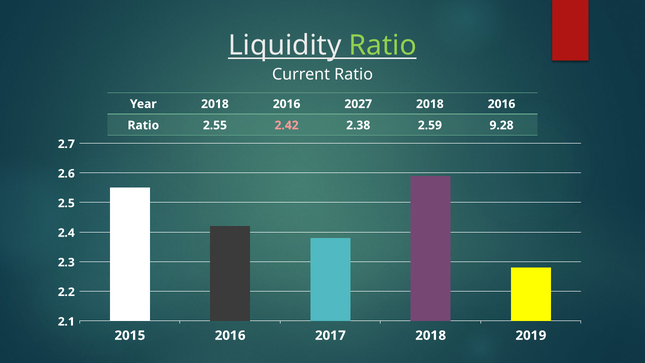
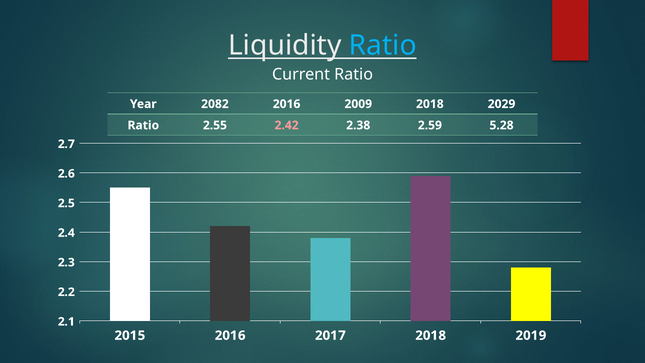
Ratio at (383, 45) colour: light green -> light blue
Year 2018: 2018 -> 2082
2027: 2027 -> 2009
2016 at (502, 104): 2016 -> 2029
9.28: 9.28 -> 5.28
